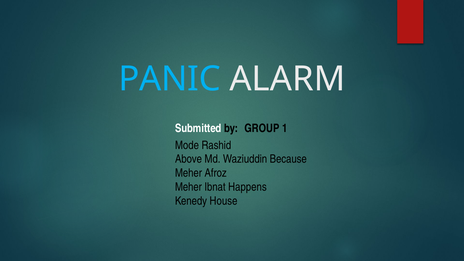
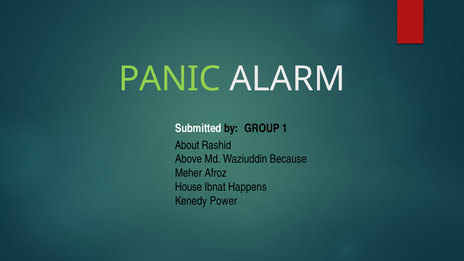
PANIC colour: light blue -> light green
Mode: Mode -> About
Meher at (188, 187): Meher -> House
House: House -> Power
